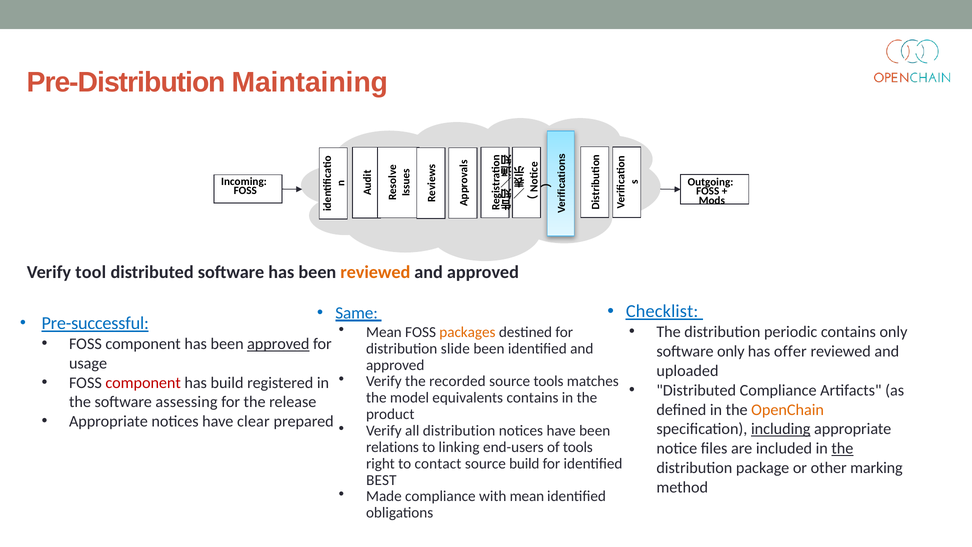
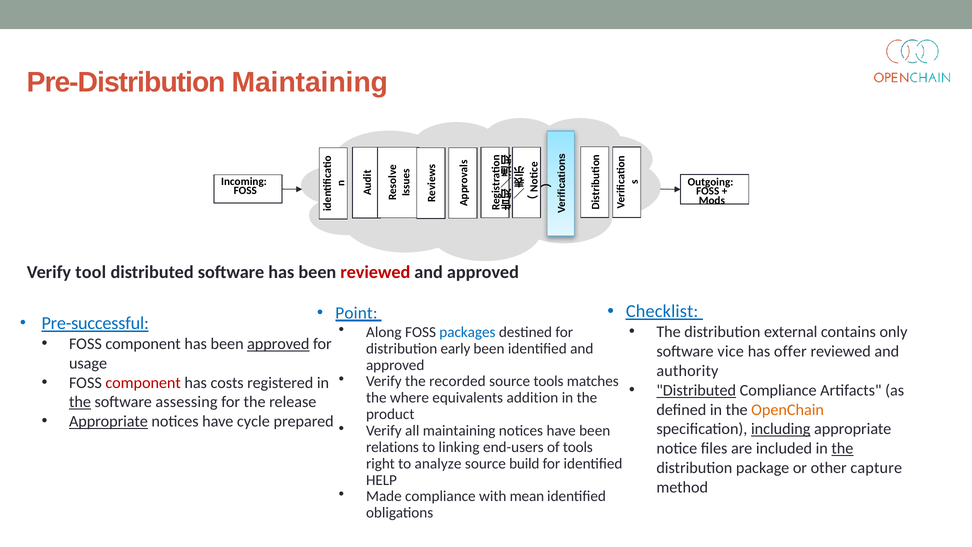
reviewed at (375, 272) colour: orange -> red
Same: Same -> Point
Mean at (384, 332): Mean -> Along
packages colour: orange -> blue
periodic: periodic -> external
slide: slide -> early
software only: only -> vice
uploaded: uploaded -> authority
has build: build -> costs
Distributed at (696, 390) underline: none -> present
model: model -> where
equivalents contains: contains -> addition
the at (80, 402) underline: none -> present
Appropriate at (108, 421) underline: none -> present
clear: clear -> cycle
all distribution: distribution -> maintaining
contact: contact -> analyze
marking: marking -> capture
BEST: BEST -> HELP
